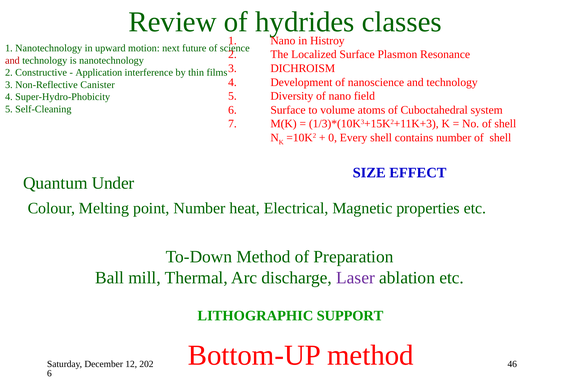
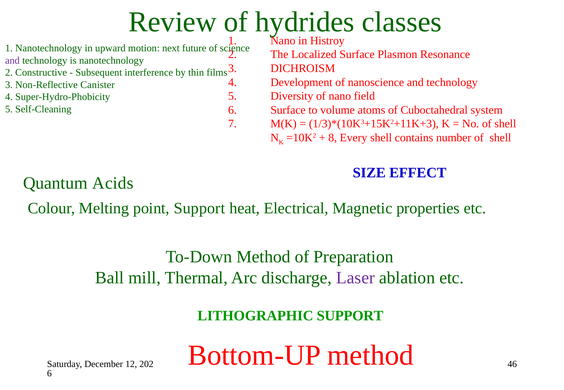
and at (12, 61) colour: red -> purple
Application: Application -> Subsequent
0: 0 -> 8
Under: Under -> Acids
point Number: Number -> Support
